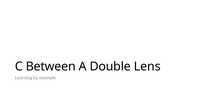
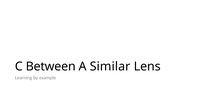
Double: Double -> Similar
